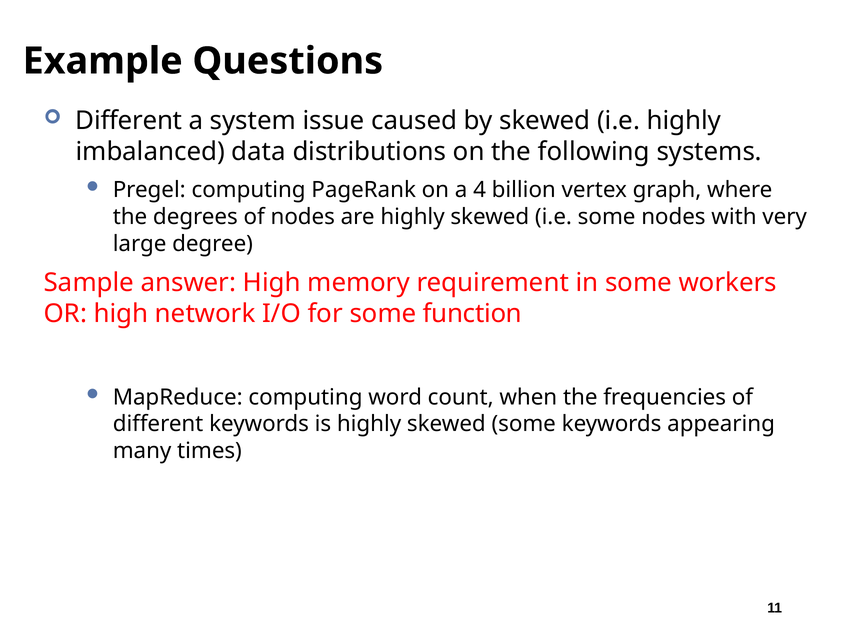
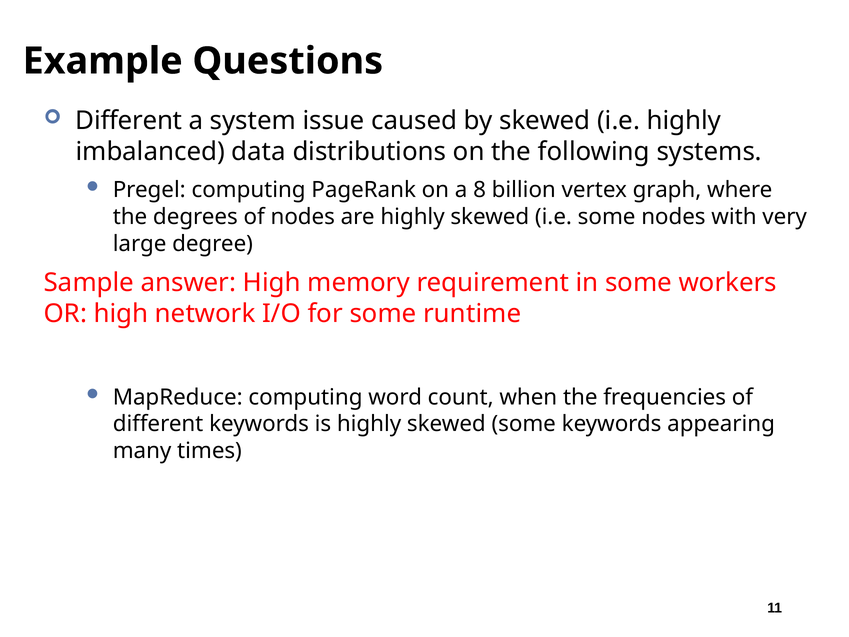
4: 4 -> 8
function: function -> runtime
